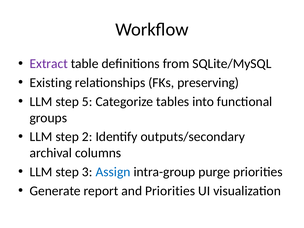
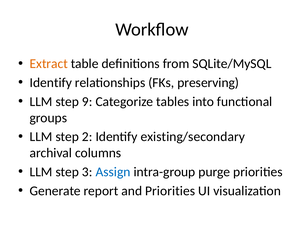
Extract colour: purple -> orange
Existing at (51, 83): Existing -> Identify
5: 5 -> 9
outputs/secondary: outputs/secondary -> existing/secondary
